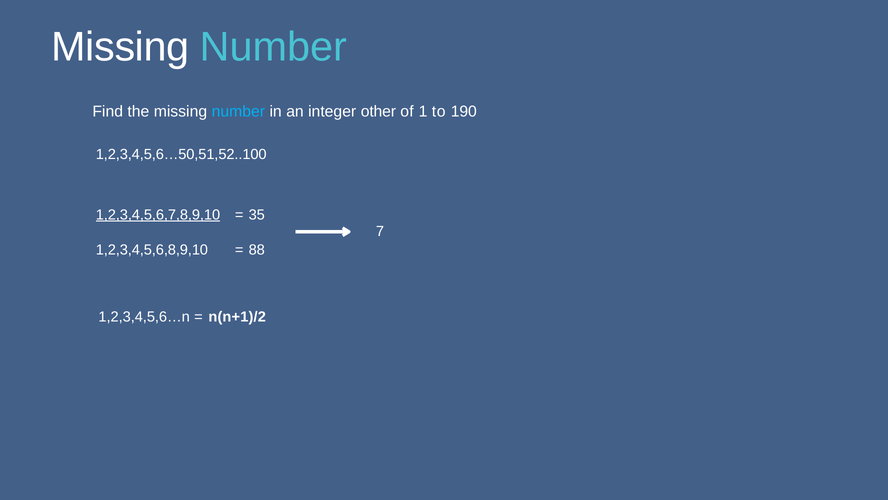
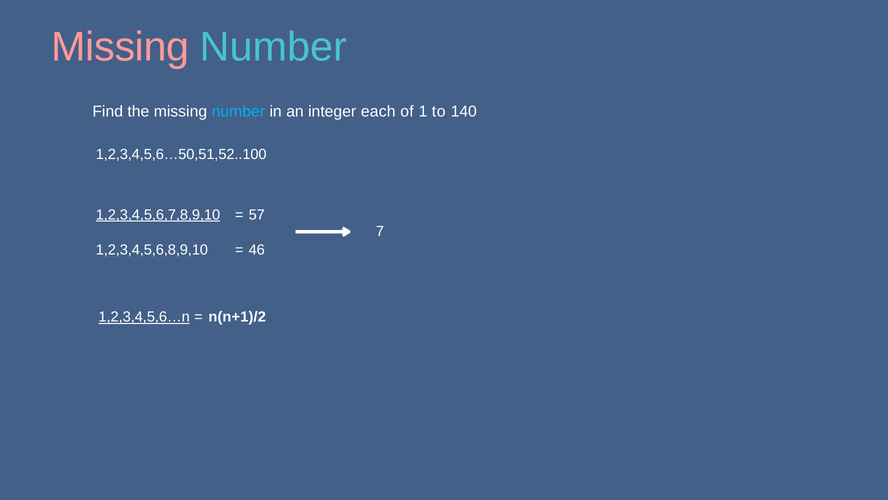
Missing at (120, 47) colour: white -> pink
other: other -> each
190: 190 -> 140
35: 35 -> 57
88: 88 -> 46
1,2,3,4,5,6…n underline: none -> present
